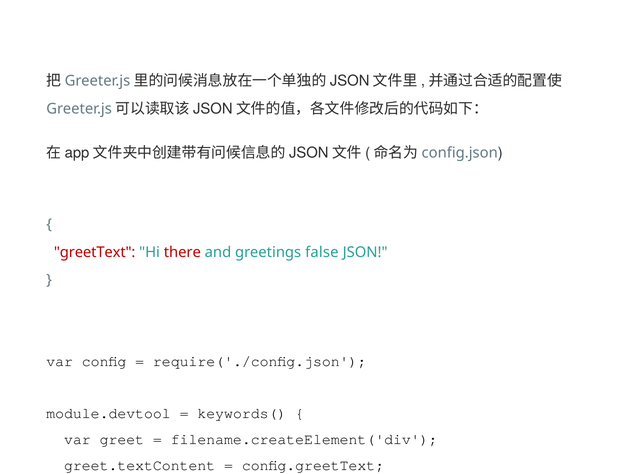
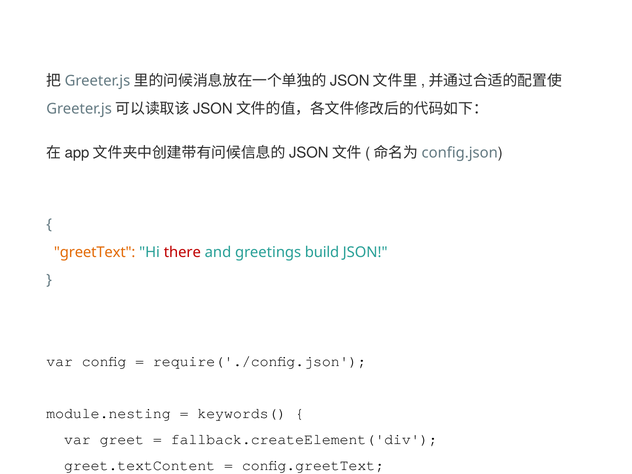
greetText colour: red -> orange
false: false -> build
module.devtool: module.devtool -> module.nesting
filename.createElement('div: filename.createElement('div -> fallback.createElement('div
